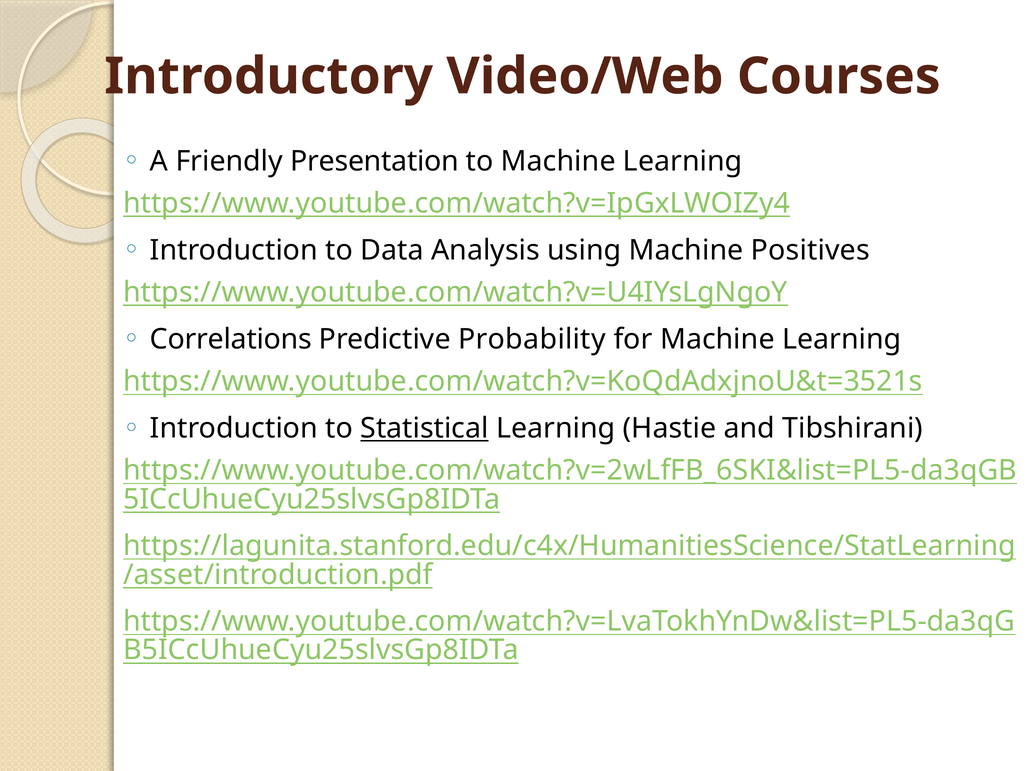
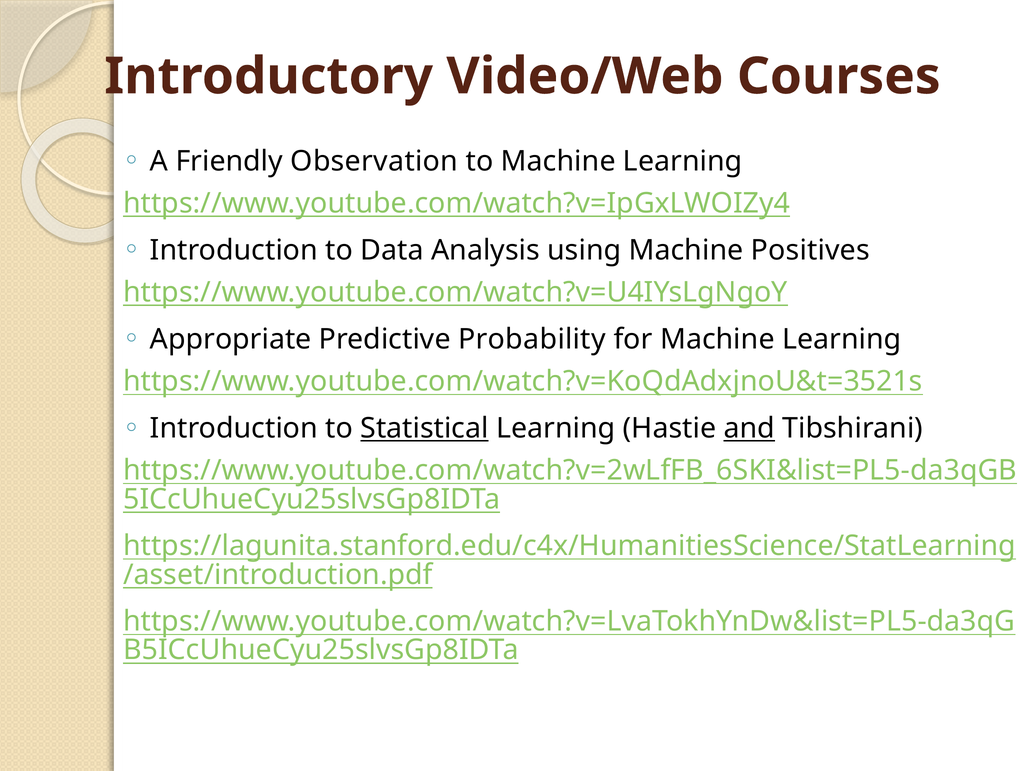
Presentation: Presentation -> Observation
Correlations: Correlations -> Appropriate
and underline: none -> present
